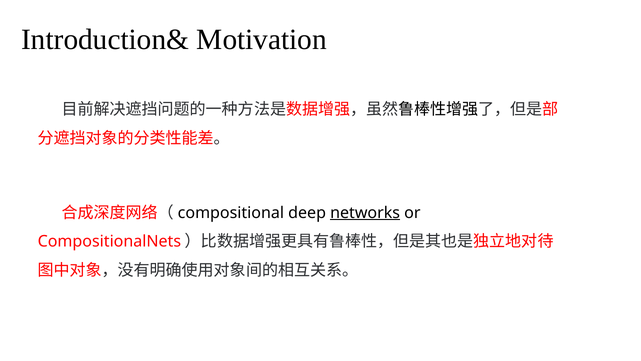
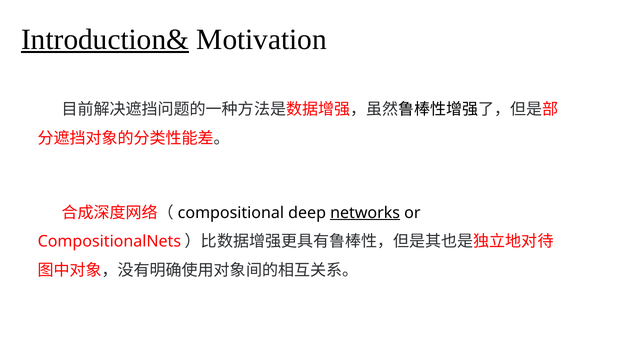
Introduction& underline: none -> present
